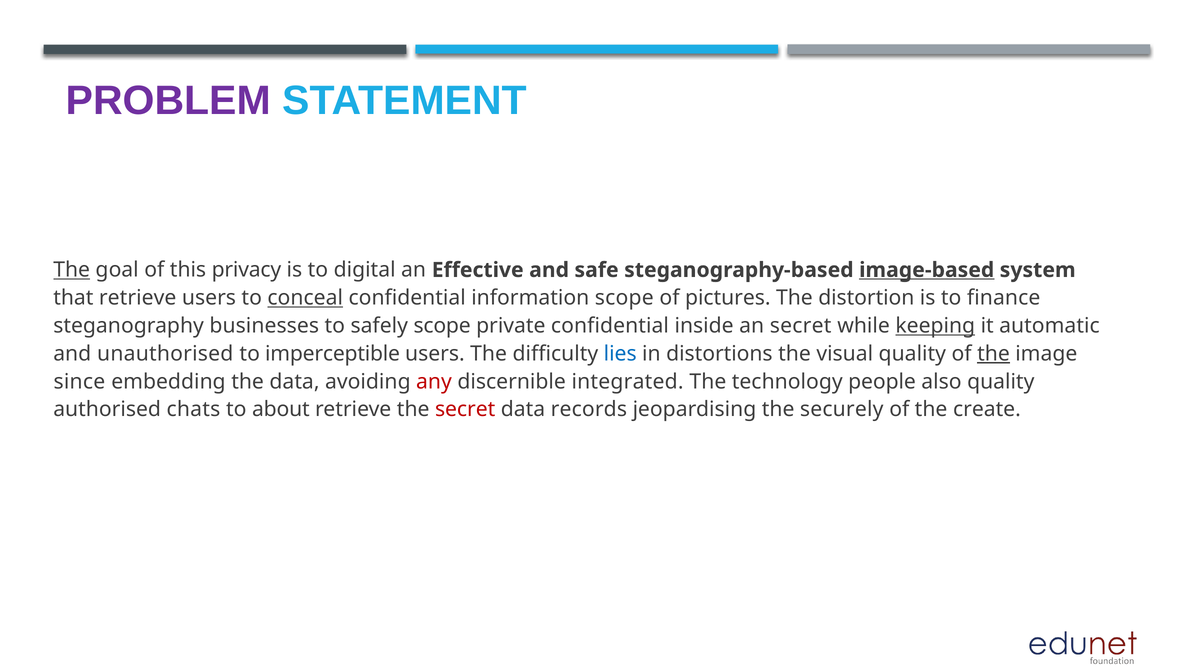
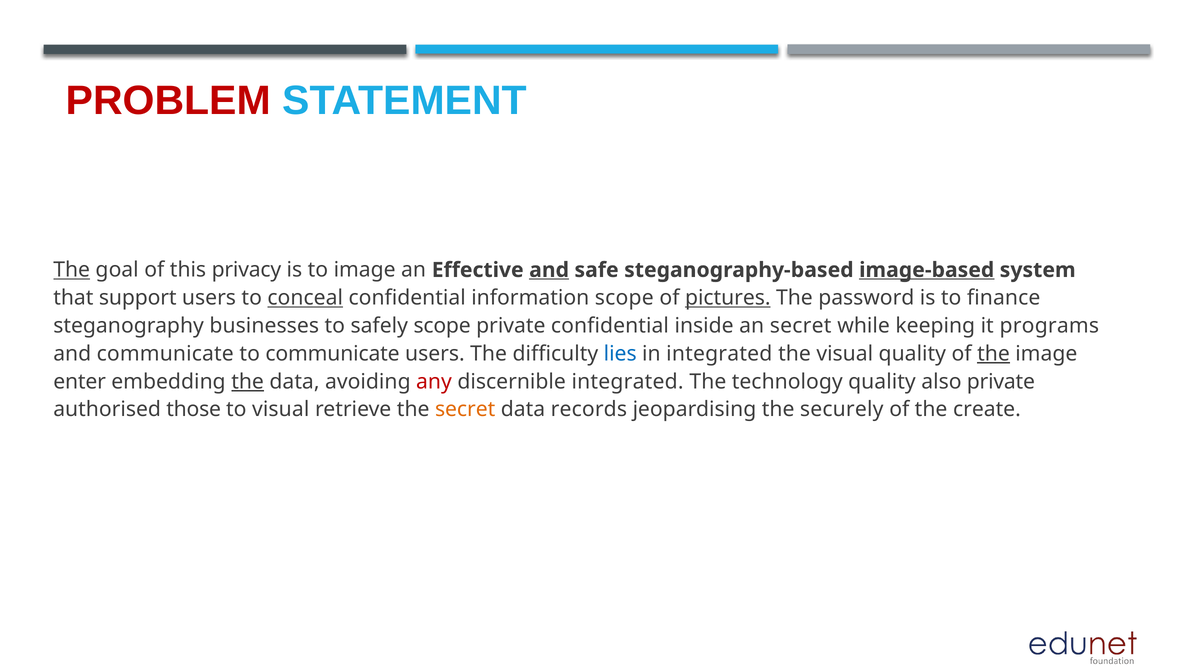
PROBLEM colour: purple -> red
to digital: digital -> image
and at (549, 270) underline: none -> present
that retrieve: retrieve -> support
pictures underline: none -> present
distortion: distortion -> password
keeping underline: present -> none
automatic: automatic -> programs
and unauthorised: unauthorised -> communicate
to imperceptible: imperceptible -> communicate
in distortions: distortions -> integrated
since: since -> enter
the at (248, 382) underline: none -> present
technology people: people -> quality
also quality: quality -> private
chats: chats -> those
to about: about -> visual
secret at (465, 410) colour: red -> orange
